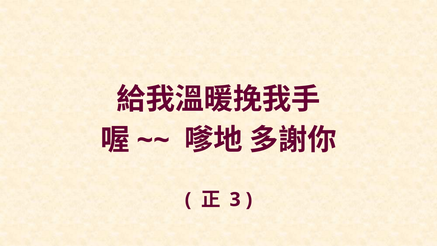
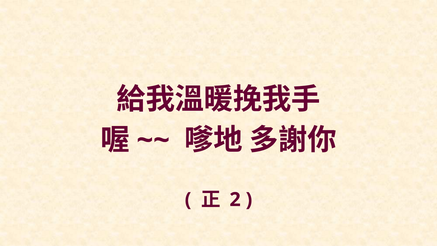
3: 3 -> 2
